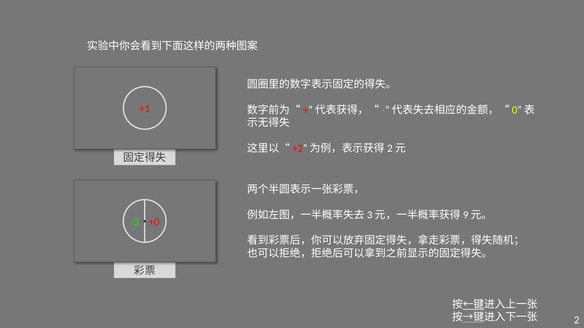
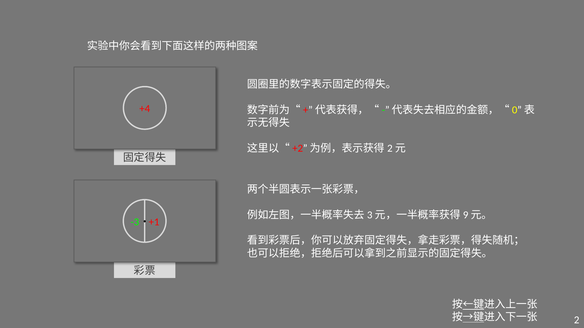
+1: +1 -> +4
+0: +0 -> +1
